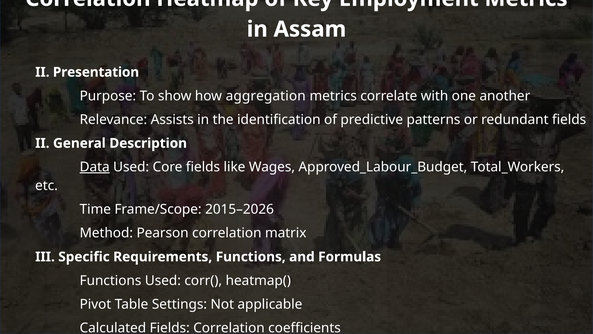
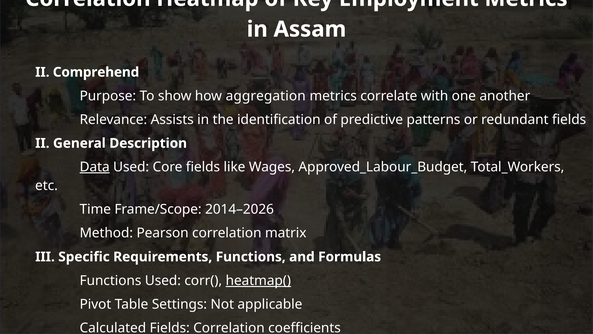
Presentation: Presentation -> Comprehend
2015–2026: 2015–2026 -> 2014–2026
heatmap( underline: none -> present
